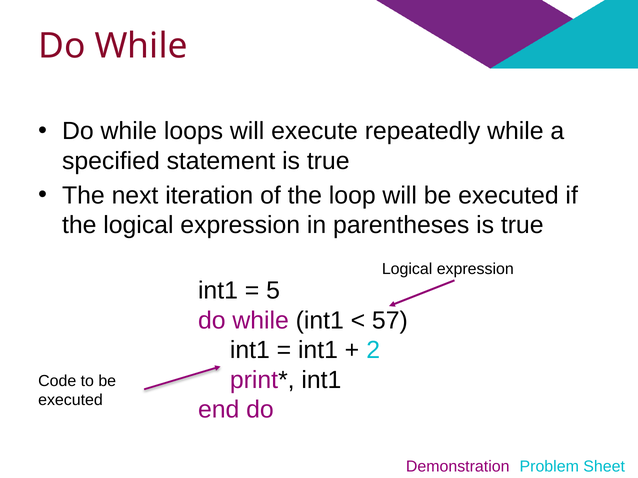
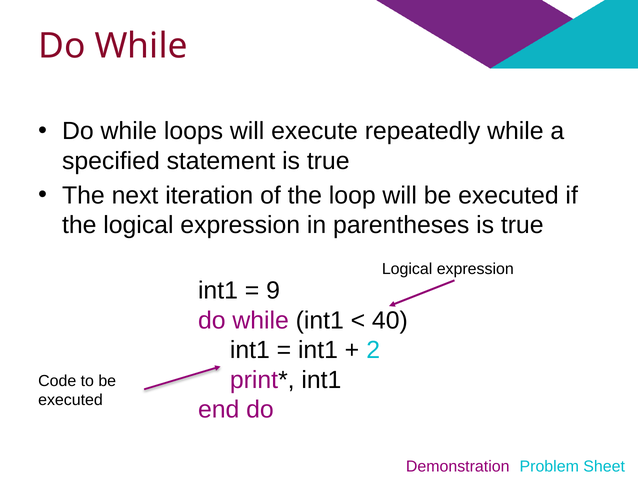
5: 5 -> 9
57: 57 -> 40
